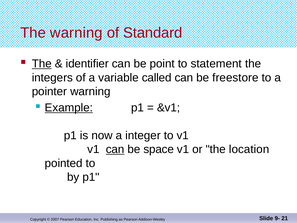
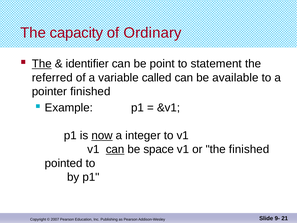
The warning: warning -> capacity
Standard: Standard -> Ordinary
integers: integers -> referred
freestore: freestore -> available
pointer warning: warning -> finished
Example underline: present -> none
now underline: none -> present
the location: location -> finished
